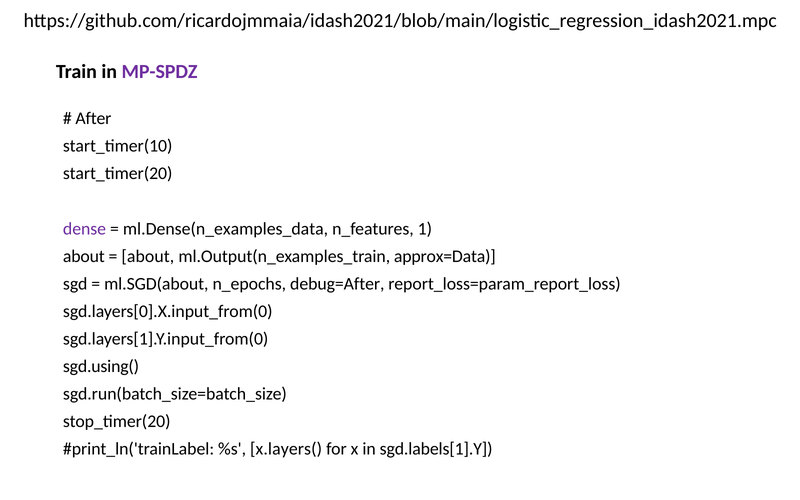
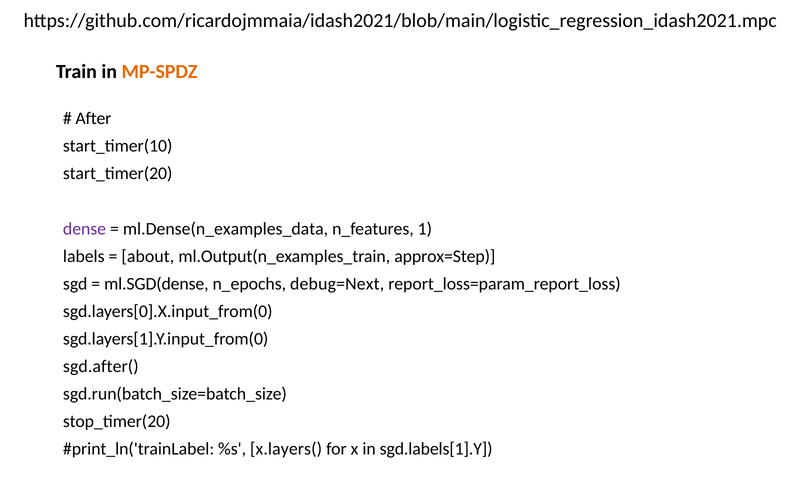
MP-SPDZ colour: purple -> orange
about at (84, 256): about -> labels
approx=Data: approx=Data -> approx=Step
ml.SGD(about: ml.SGD(about -> ml.SGD(dense
debug=After: debug=After -> debug=Next
sgd.using(: sgd.using( -> sgd.after(
